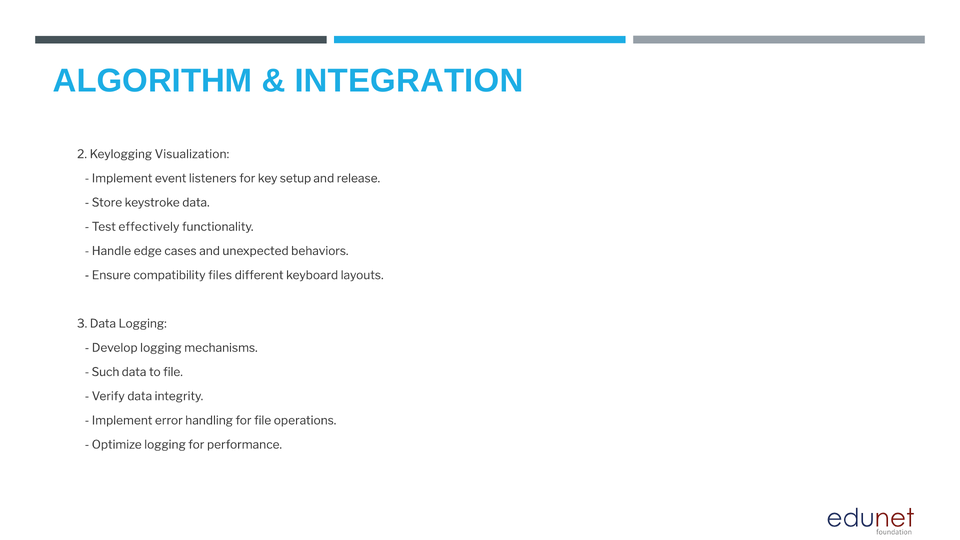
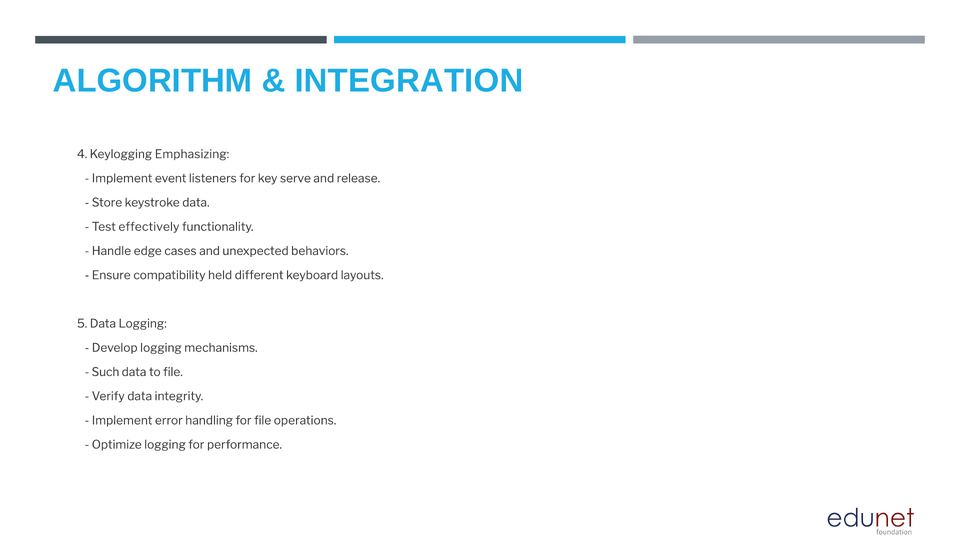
2: 2 -> 4
Visualization: Visualization -> Emphasizing
setup: setup -> serve
files: files -> held
3: 3 -> 5
